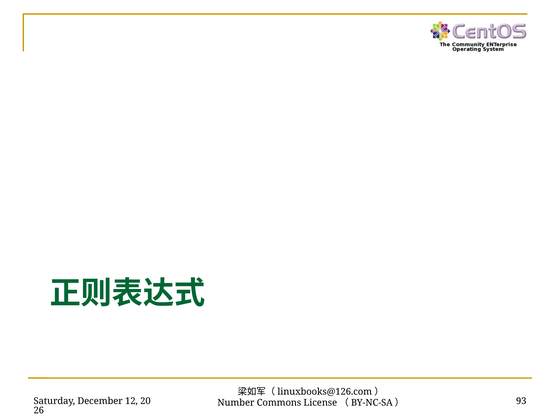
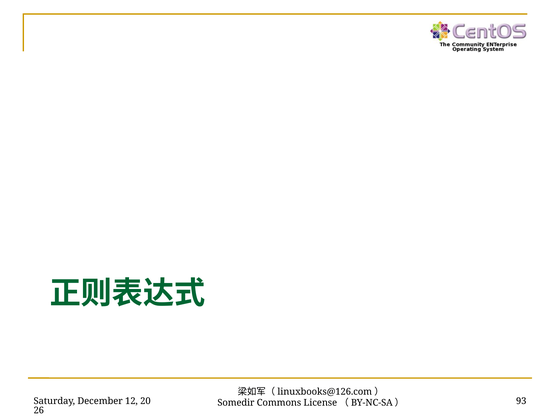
Number: Number -> Somedir
